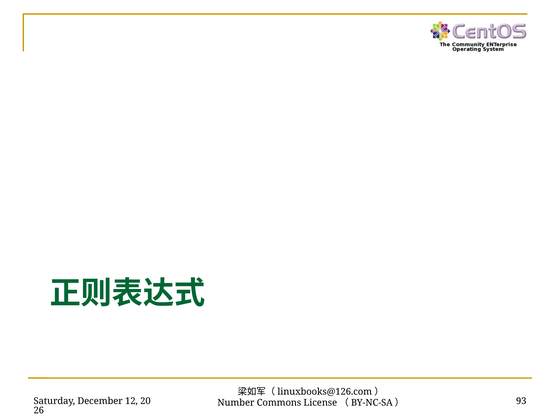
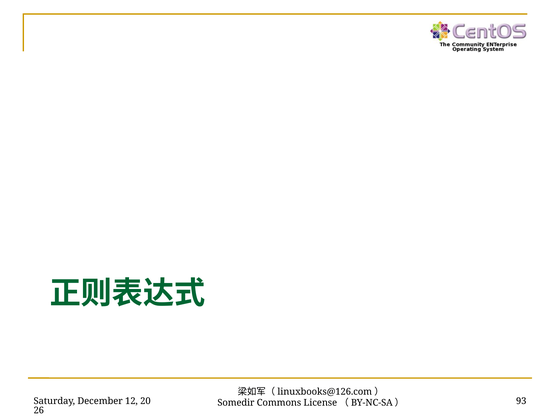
Number: Number -> Somedir
